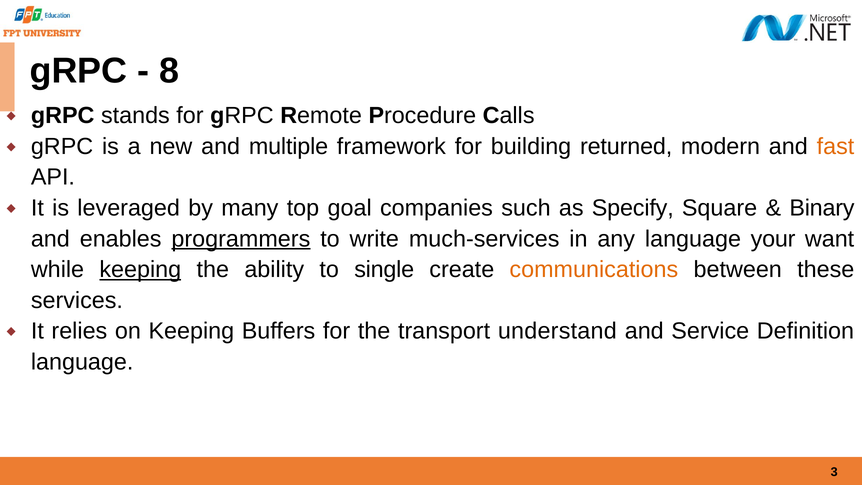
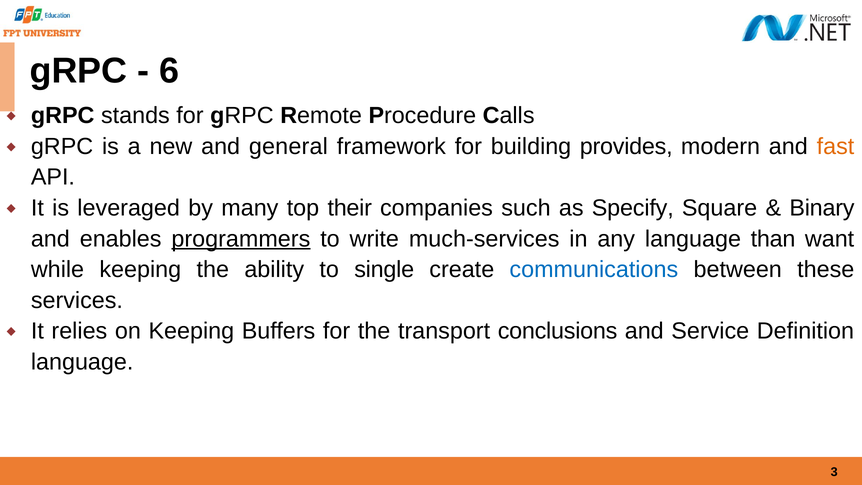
8: 8 -> 6
multiple: multiple -> general
returned: returned -> provides
goal: goal -> their
your: your -> than
keeping at (140, 270) underline: present -> none
communications colour: orange -> blue
understand: understand -> conclusions
